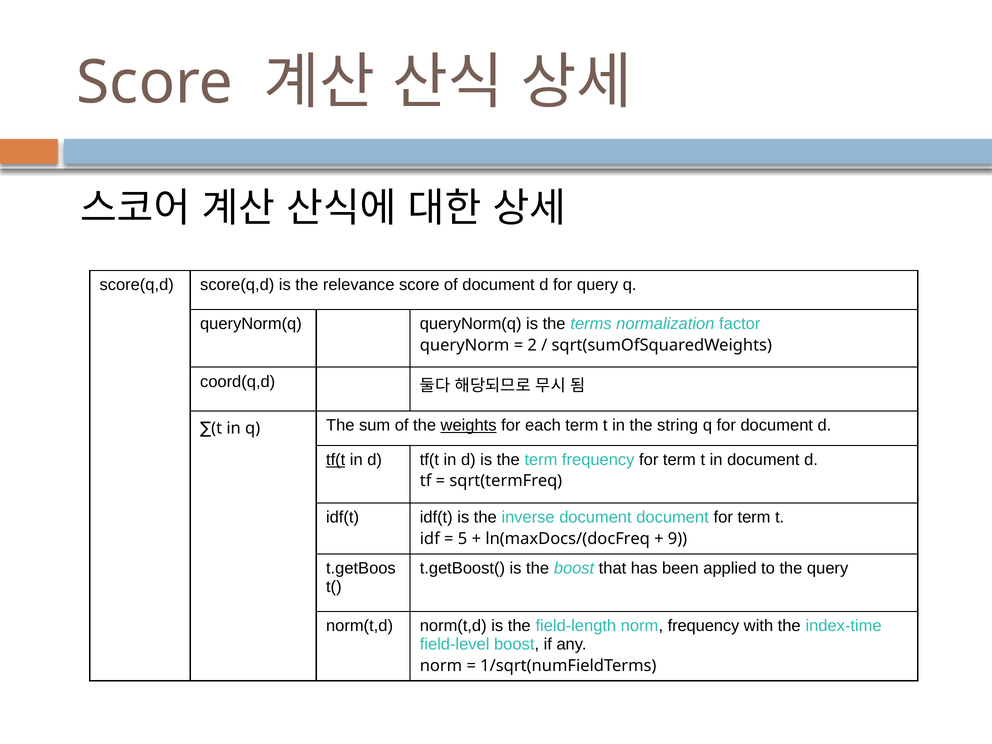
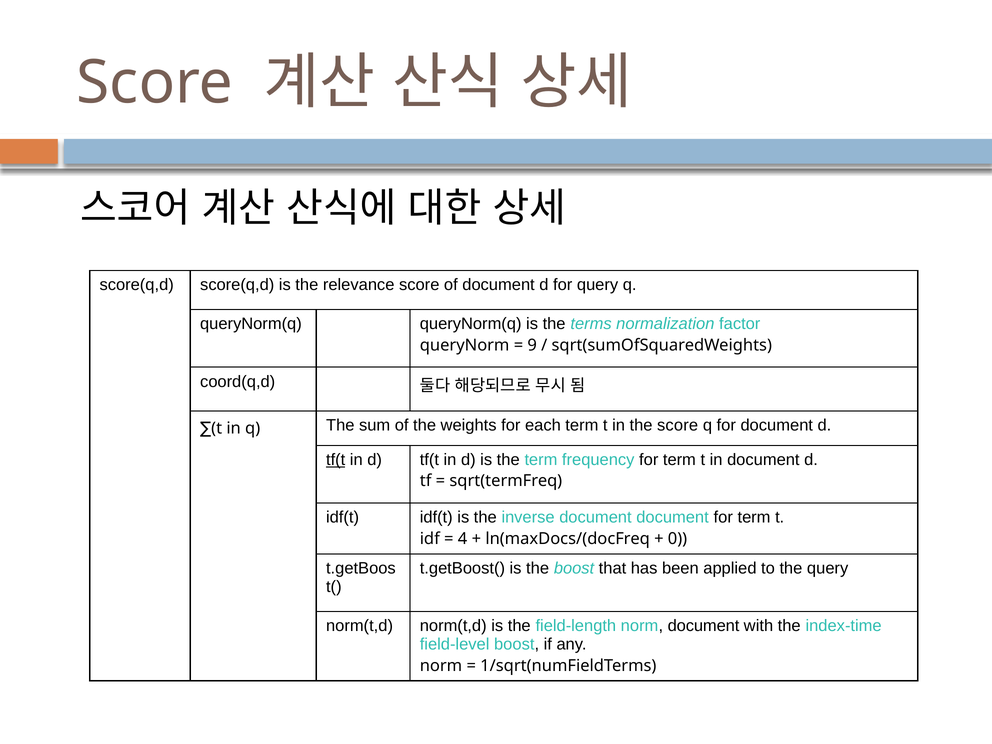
2: 2 -> 9
weights underline: present -> none
the string: string -> score
5: 5 -> 4
9: 9 -> 0
norm frequency: frequency -> document
